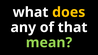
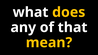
mean colour: light green -> yellow
